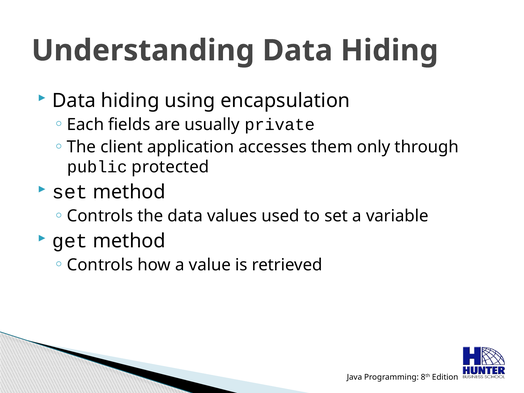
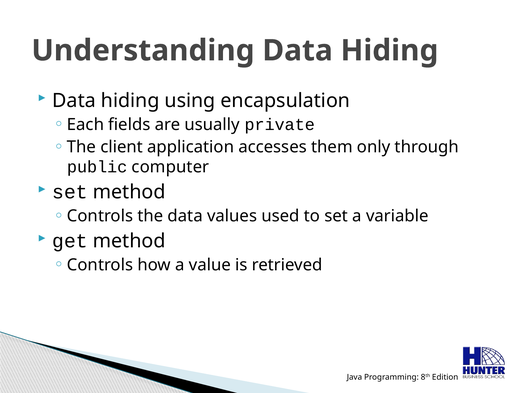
protected: protected -> computer
